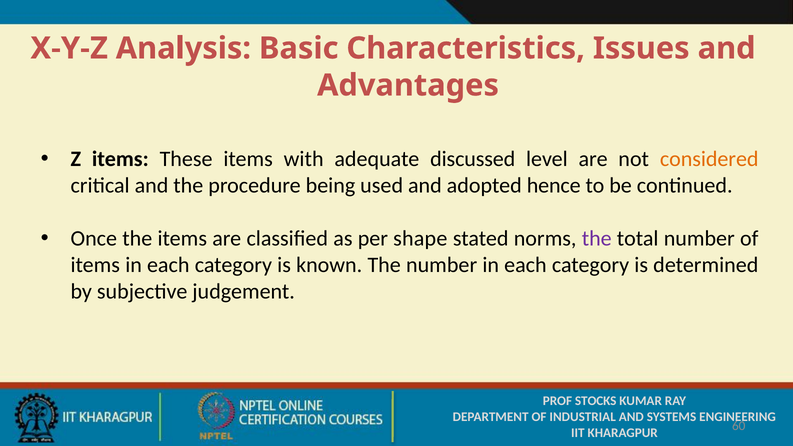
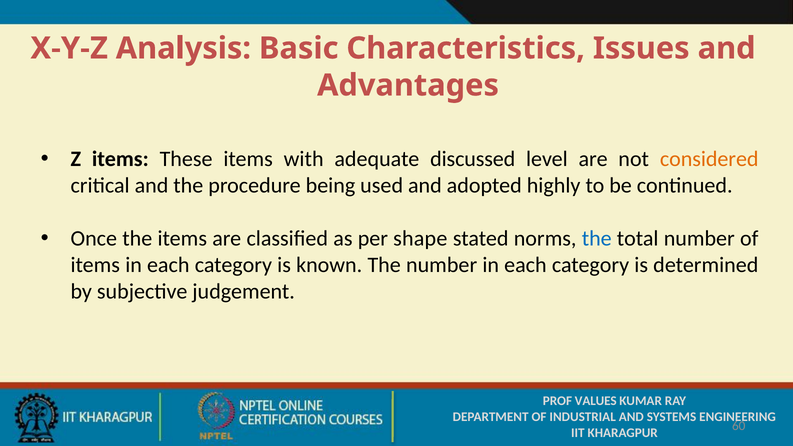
hence: hence -> highly
the at (597, 239) colour: purple -> blue
STOCKS: STOCKS -> VALUES
